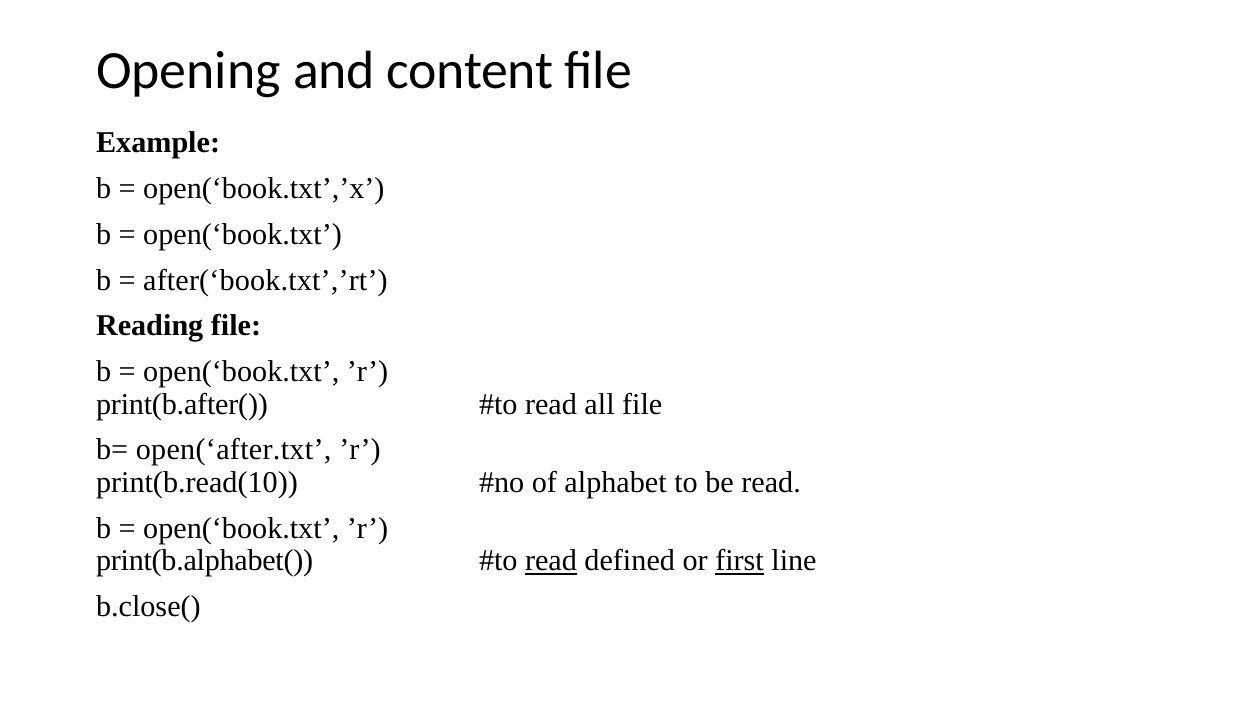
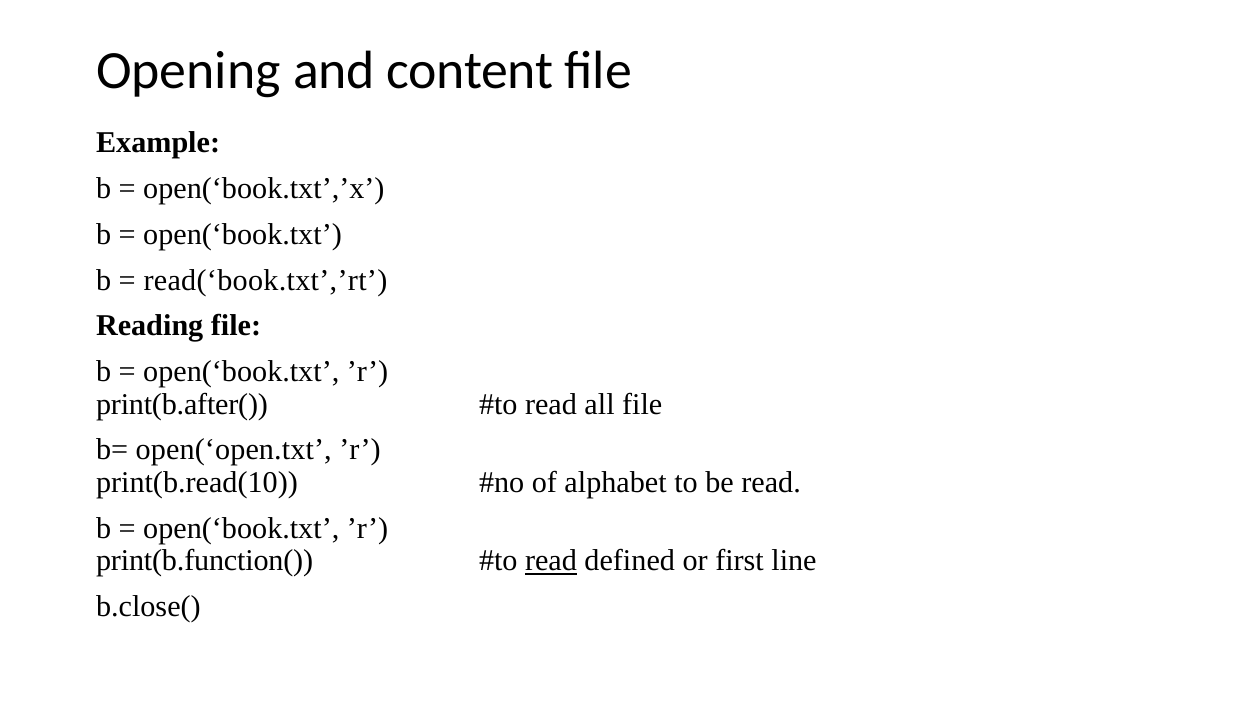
after(‘book.txt’,’rt: after(‘book.txt’,’rt -> read(‘book.txt’,’rt
open(‘after.txt: open(‘after.txt -> open(‘open.txt
print(b.alphabet(: print(b.alphabet( -> print(b.function(
first underline: present -> none
